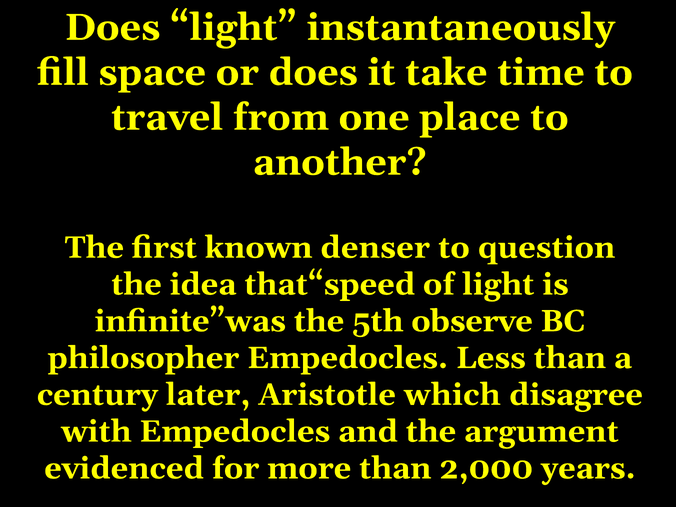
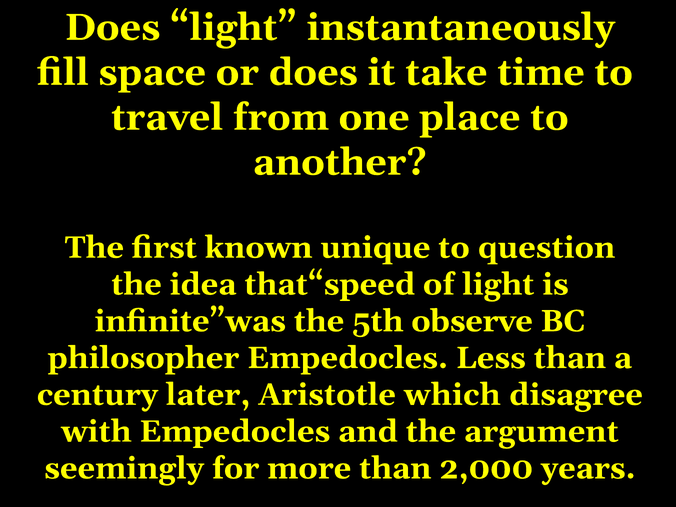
denser: denser -> unique
evidenced: evidenced -> seemingly
